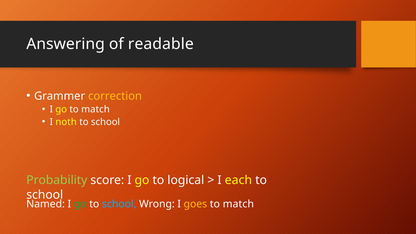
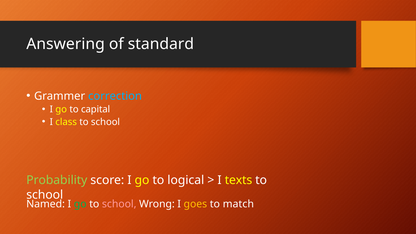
readable: readable -> standard
correction colour: yellow -> light blue
go to match: match -> capital
noth: noth -> class
each: each -> texts
school at (119, 204) colour: light blue -> pink
